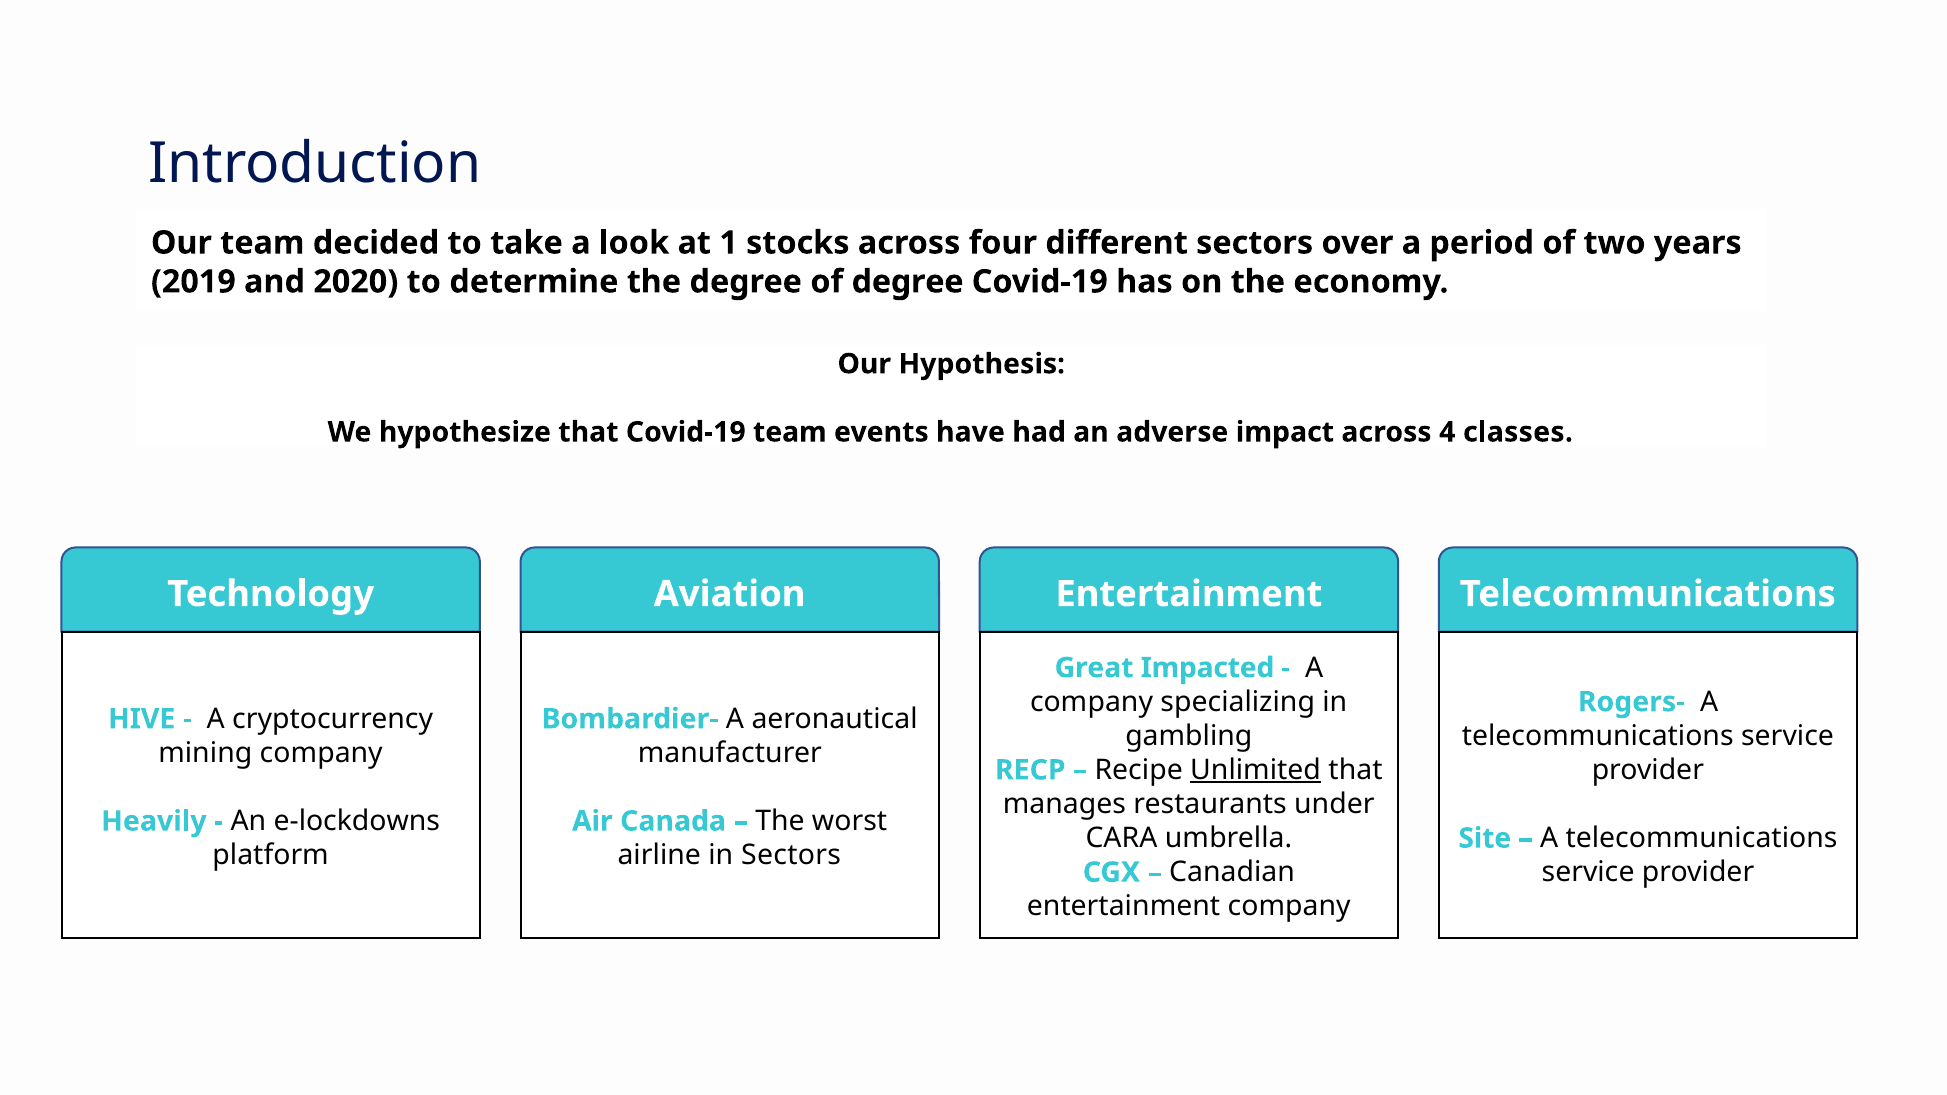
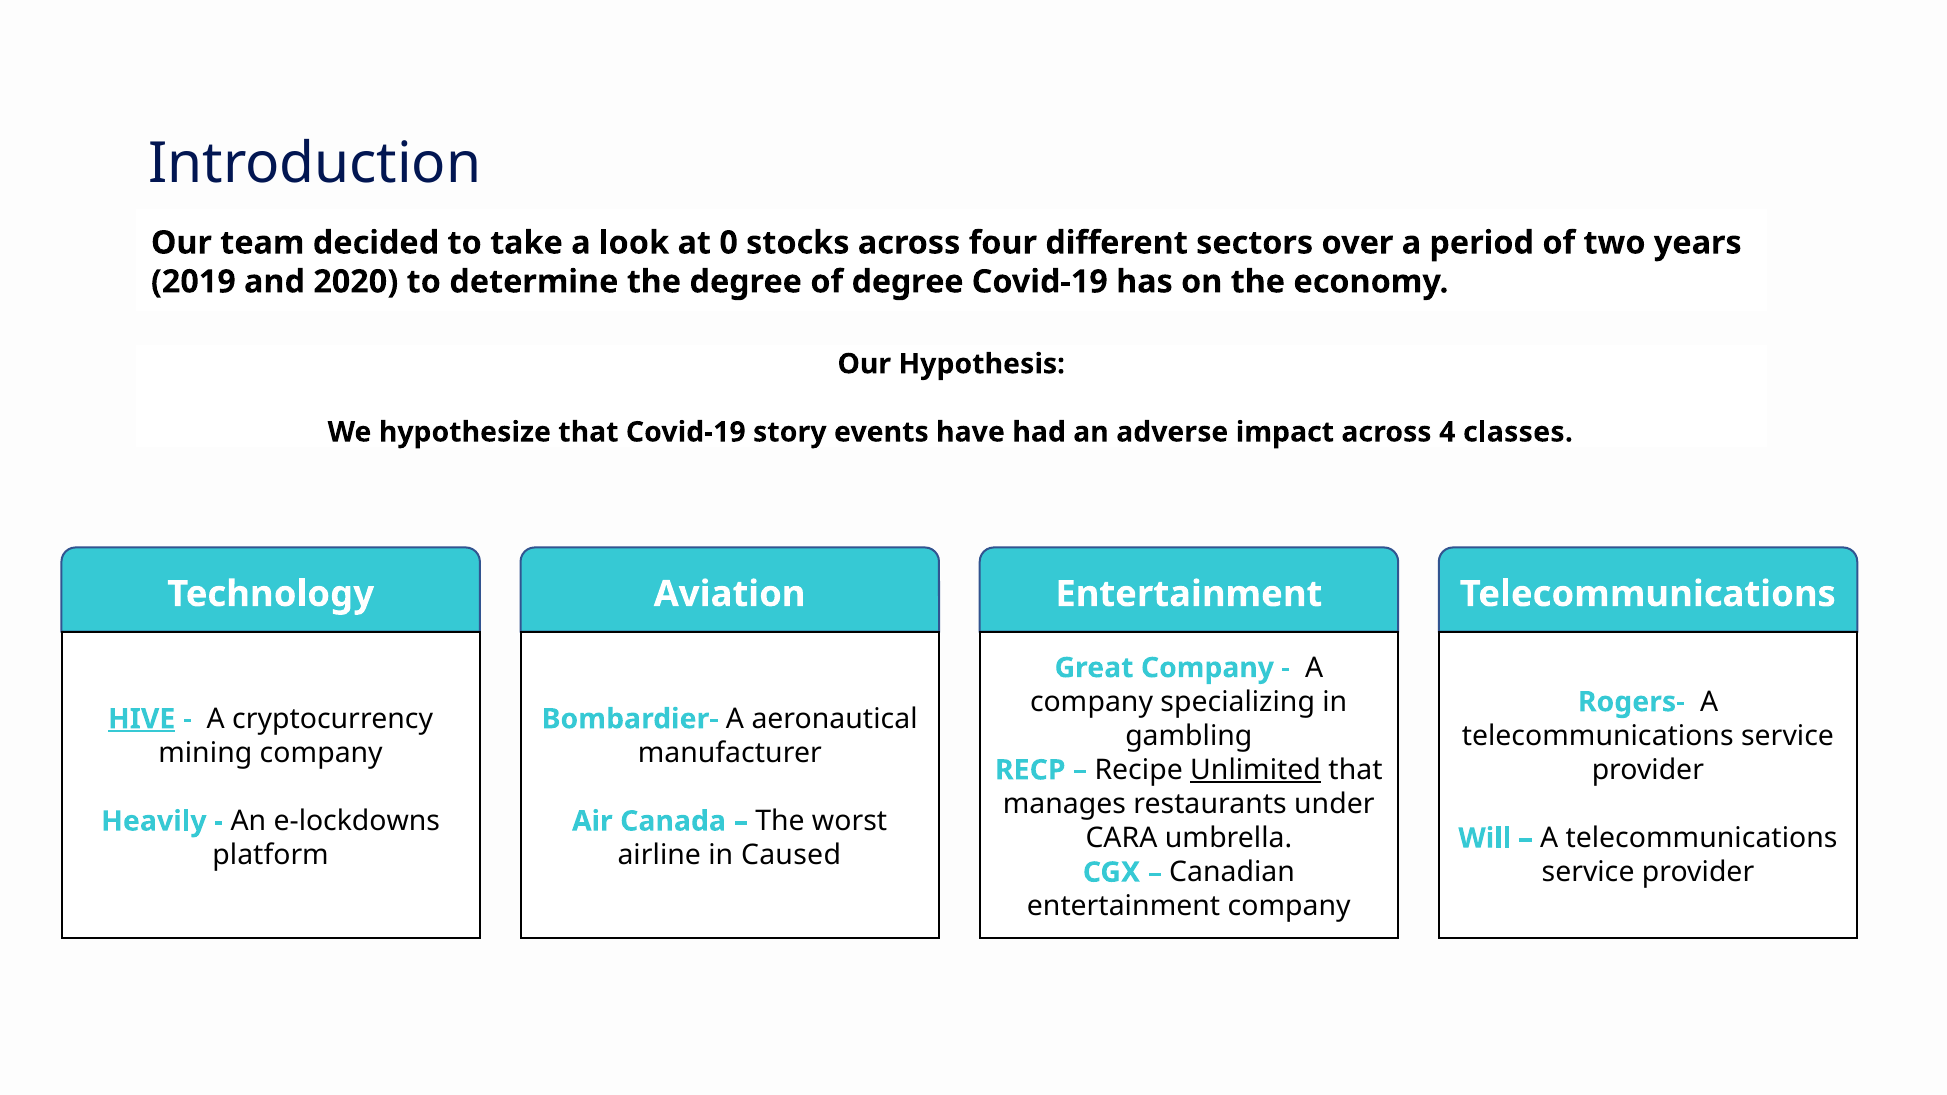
1: 1 -> 0
Covid-19 team: team -> story
Great Impacted: Impacted -> Company
HIVE underline: none -> present
Site: Site -> Will
in Sectors: Sectors -> Caused
